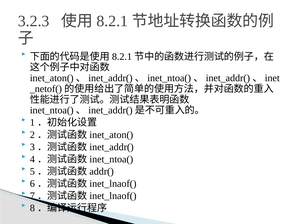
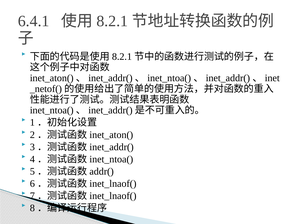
3.2.3: 3.2.3 -> 6.4.1
